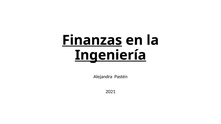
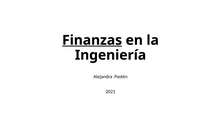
Ingeniería underline: present -> none
